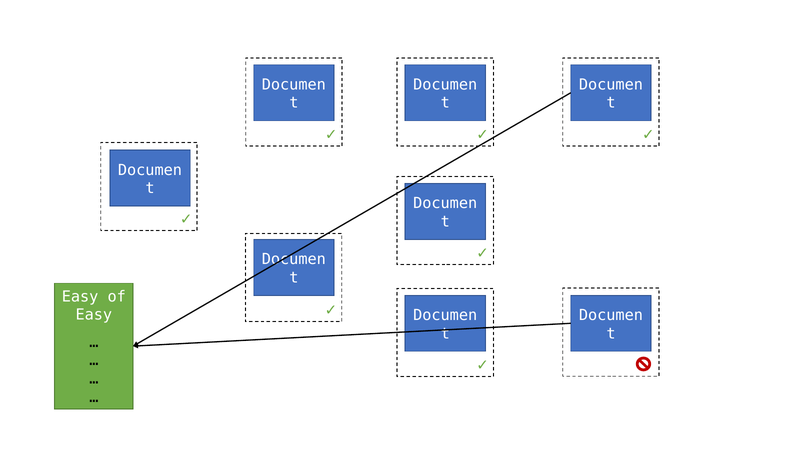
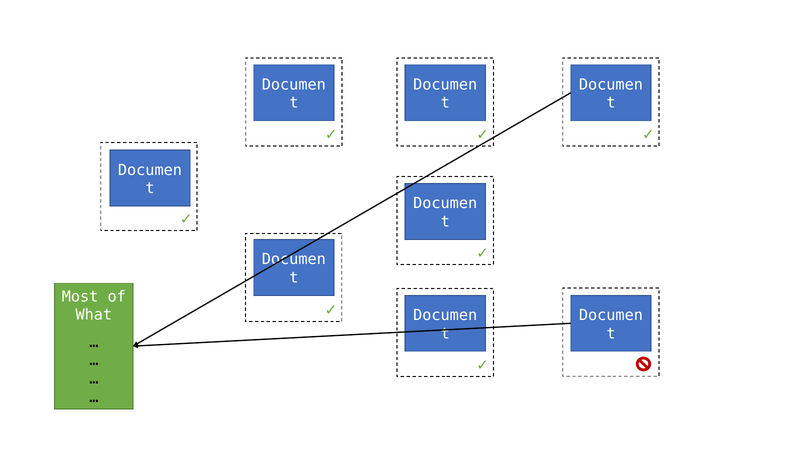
Easy at (80, 296): Easy -> Most
Easy at (94, 315): Easy -> What
